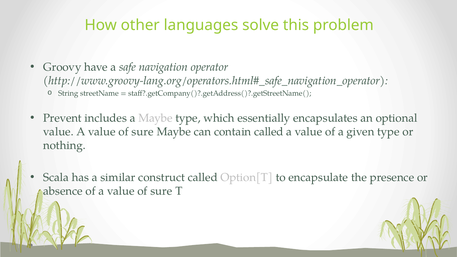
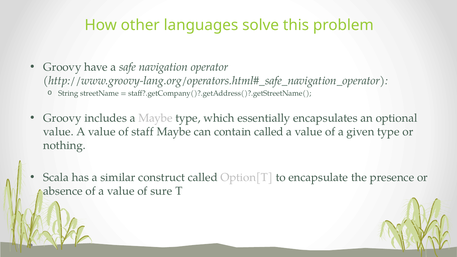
Prevent at (62, 118): Prevent -> Groovy
sure at (143, 132): sure -> staff
